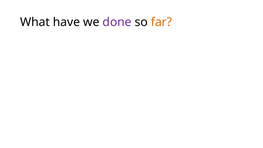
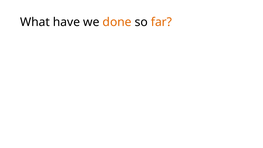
done colour: purple -> orange
